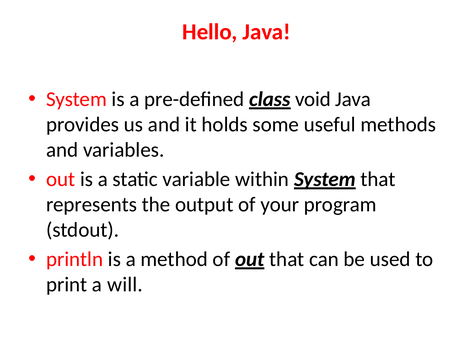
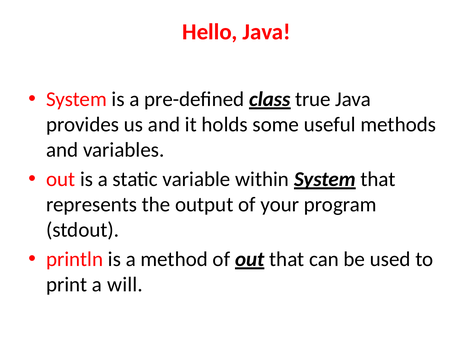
void: void -> true
